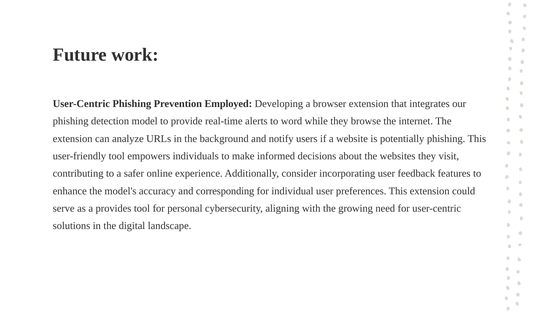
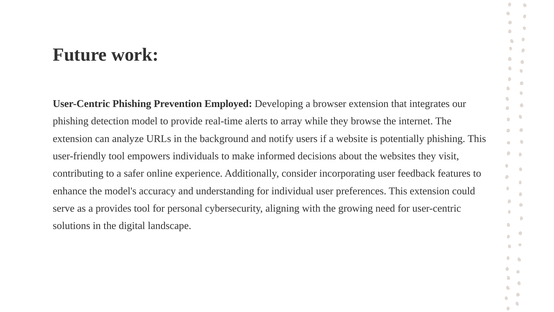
word: word -> array
corresponding: corresponding -> understanding
